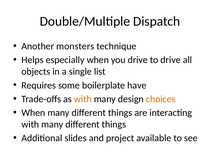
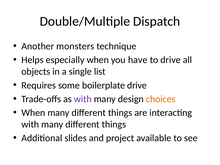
you drive: drive -> have
boilerplate have: have -> drive
with at (83, 99) colour: orange -> purple
